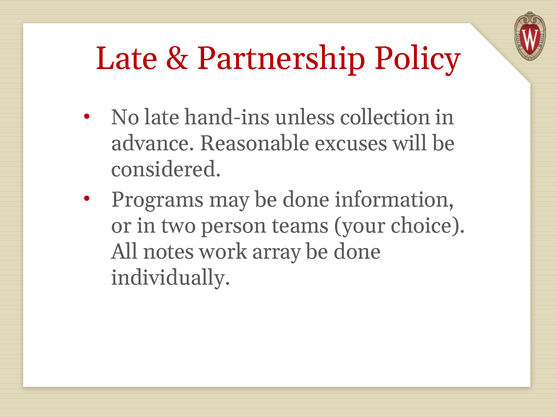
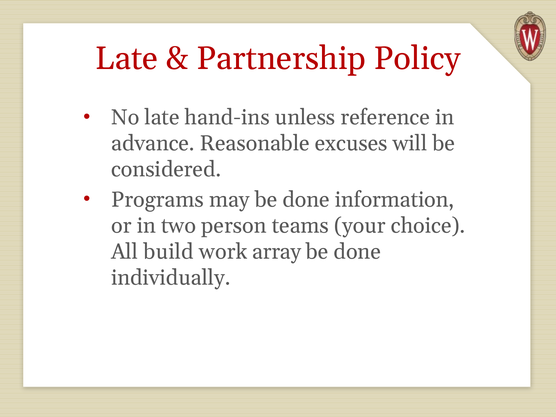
collection: collection -> reference
notes: notes -> build
